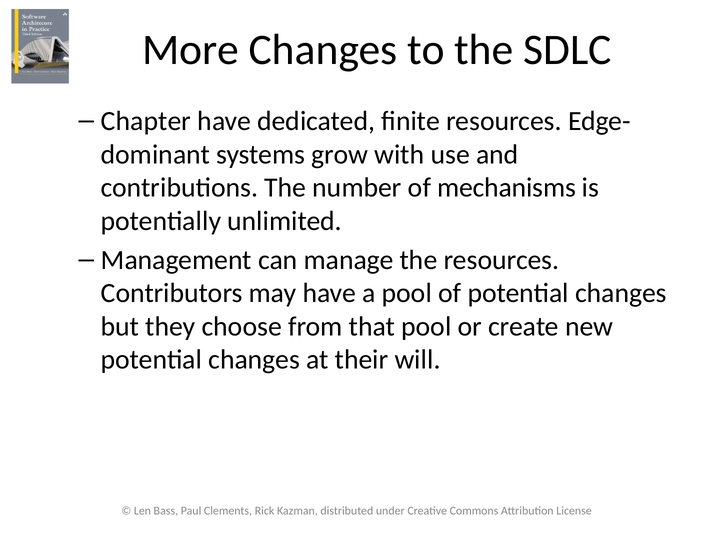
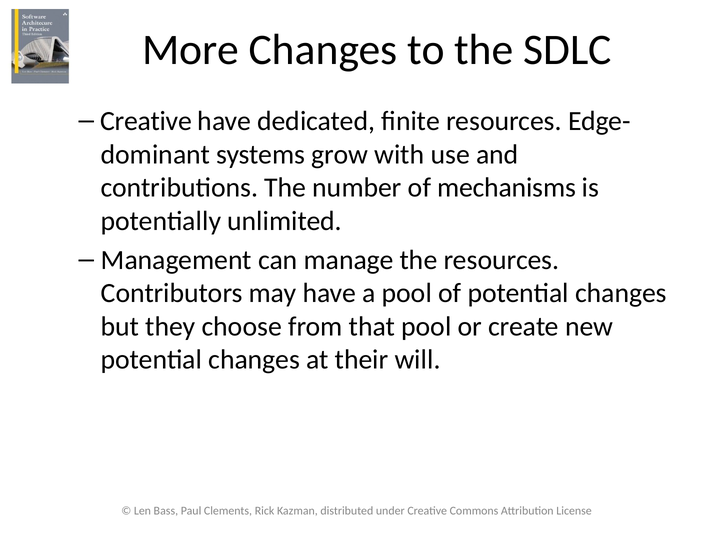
Chapter at (146, 121): Chapter -> Creative
